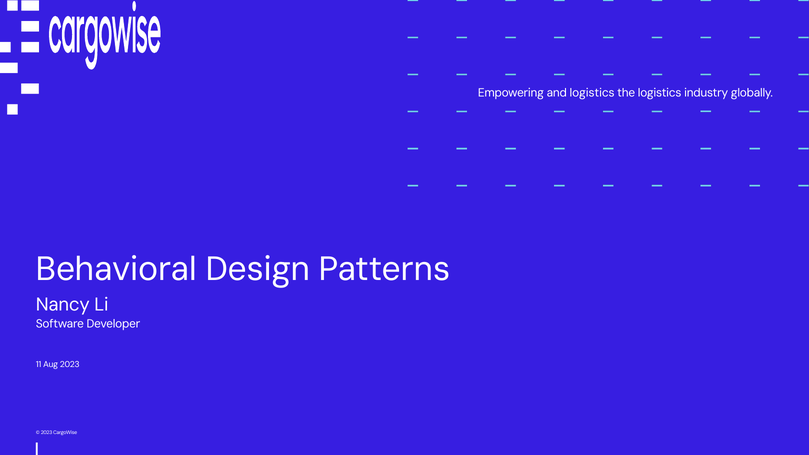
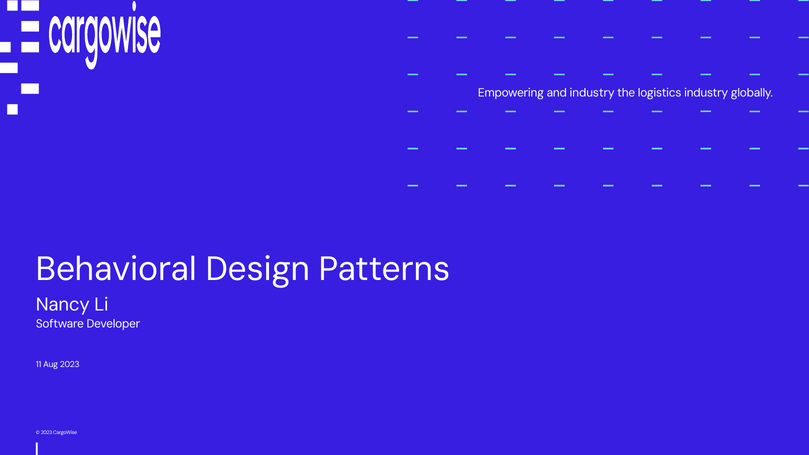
and logistics: logistics -> industry
